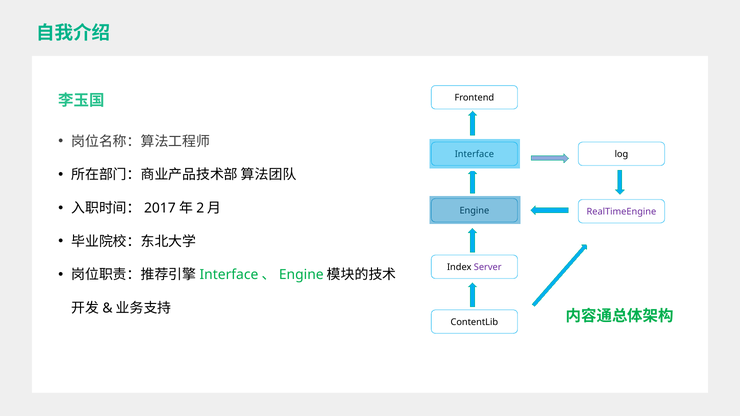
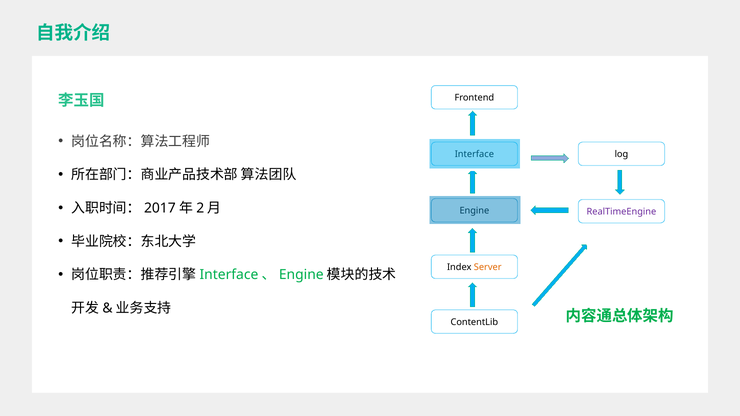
Server colour: purple -> orange
